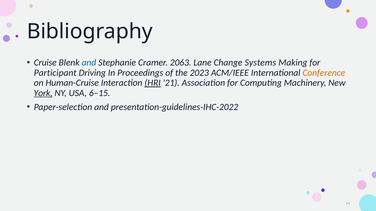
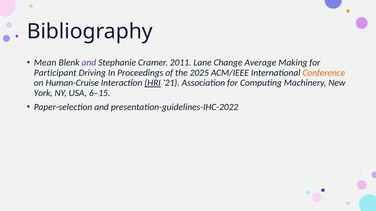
Cruise: Cruise -> Mean
and at (89, 63) colour: blue -> purple
2063: 2063 -> 2011
Systems: Systems -> Average
2023: 2023 -> 2025
York underline: present -> none
